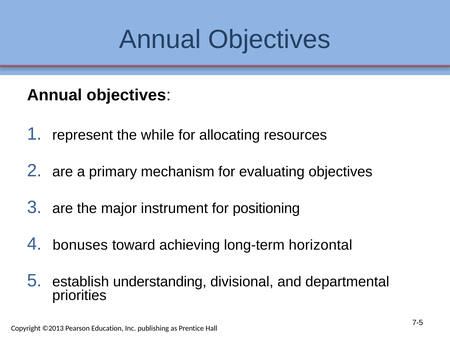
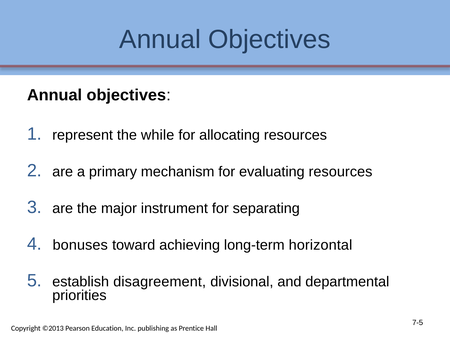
evaluating objectives: objectives -> resources
positioning: positioning -> separating
understanding: understanding -> disagreement
